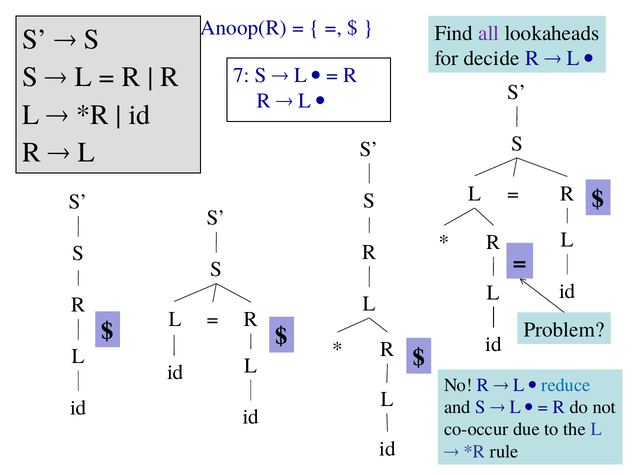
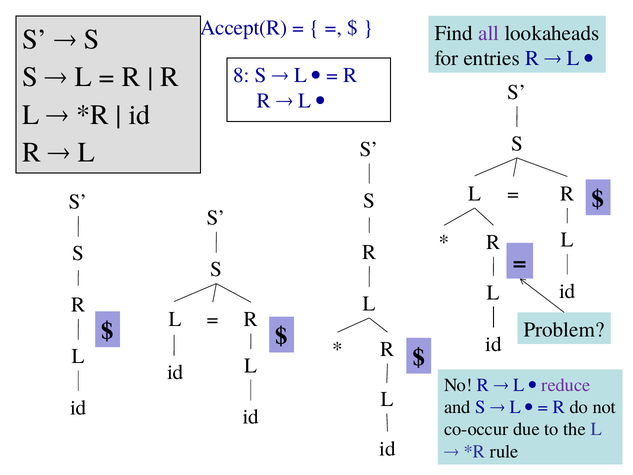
Anoop(R: Anoop(R -> Accept(R
decide: decide -> entries
7: 7 -> 8
reduce colour: blue -> purple
